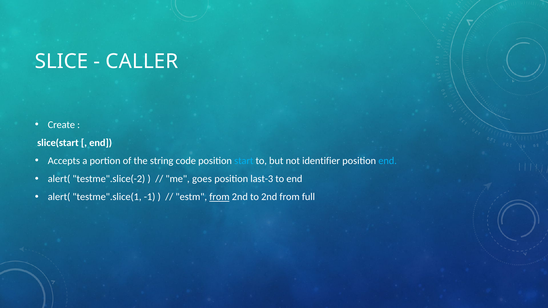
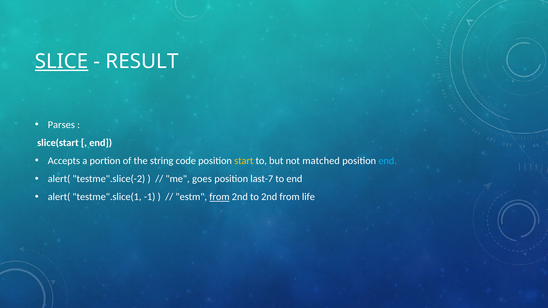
SLICE underline: none -> present
CALLER: CALLER -> RESULT
Create: Create -> Parses
start colour: light blue -> yellow
identifier: identifier -> matched
last-3: last-3 -> last-7
full: full -> life
